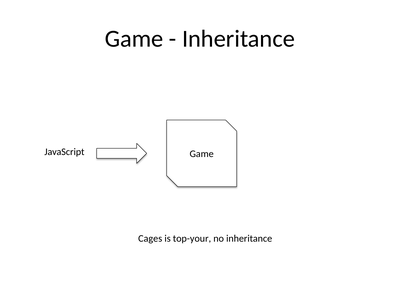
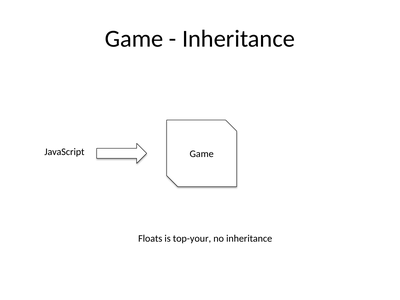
Cages: Cages -> Floats
